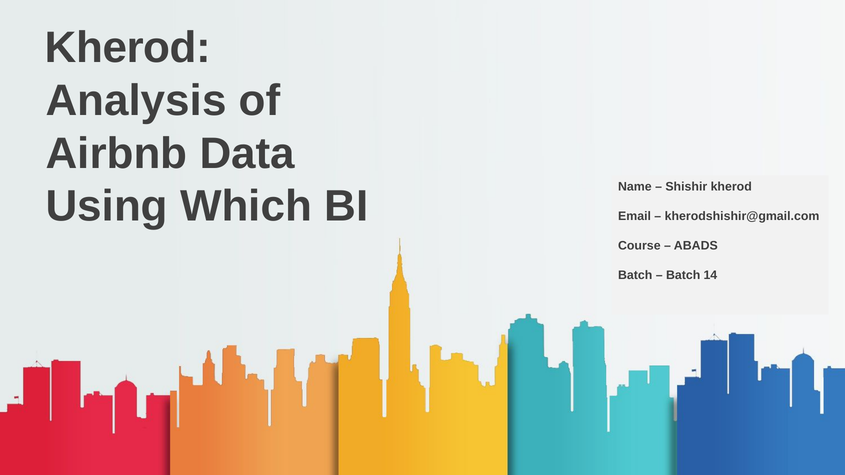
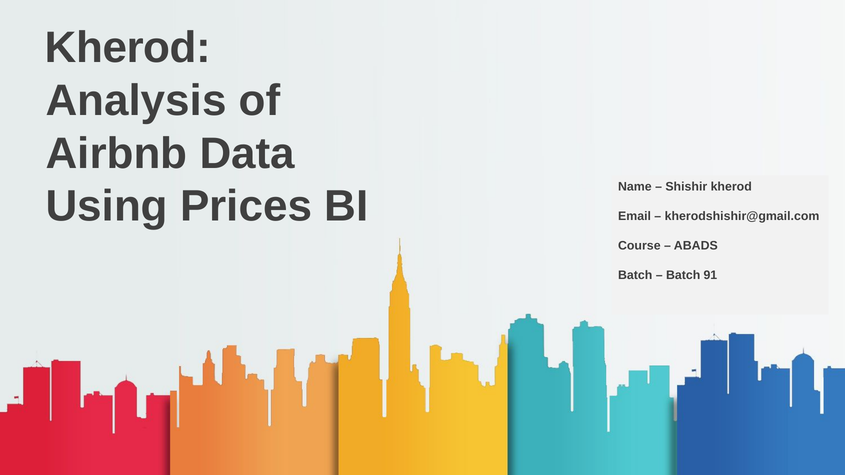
Which: Which -> Prices
14: 14 -> 91
